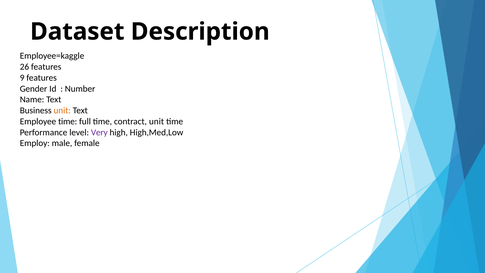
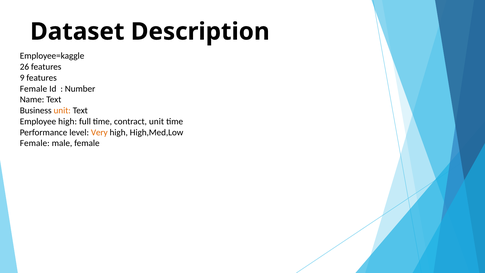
Gender at (34, 89): Gender -> Female
Employee time: time -> high
Very colour: purple -> orange
Employ at (35, 143): Employ -> Female
